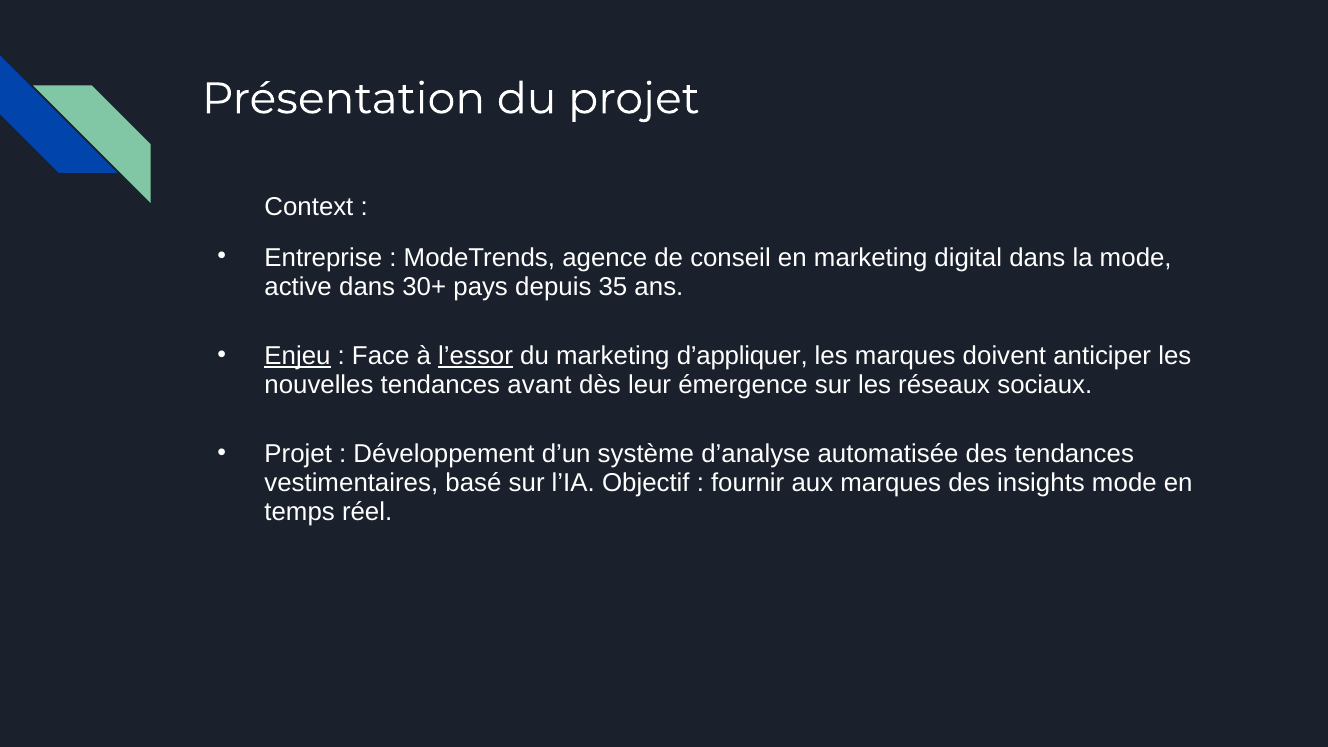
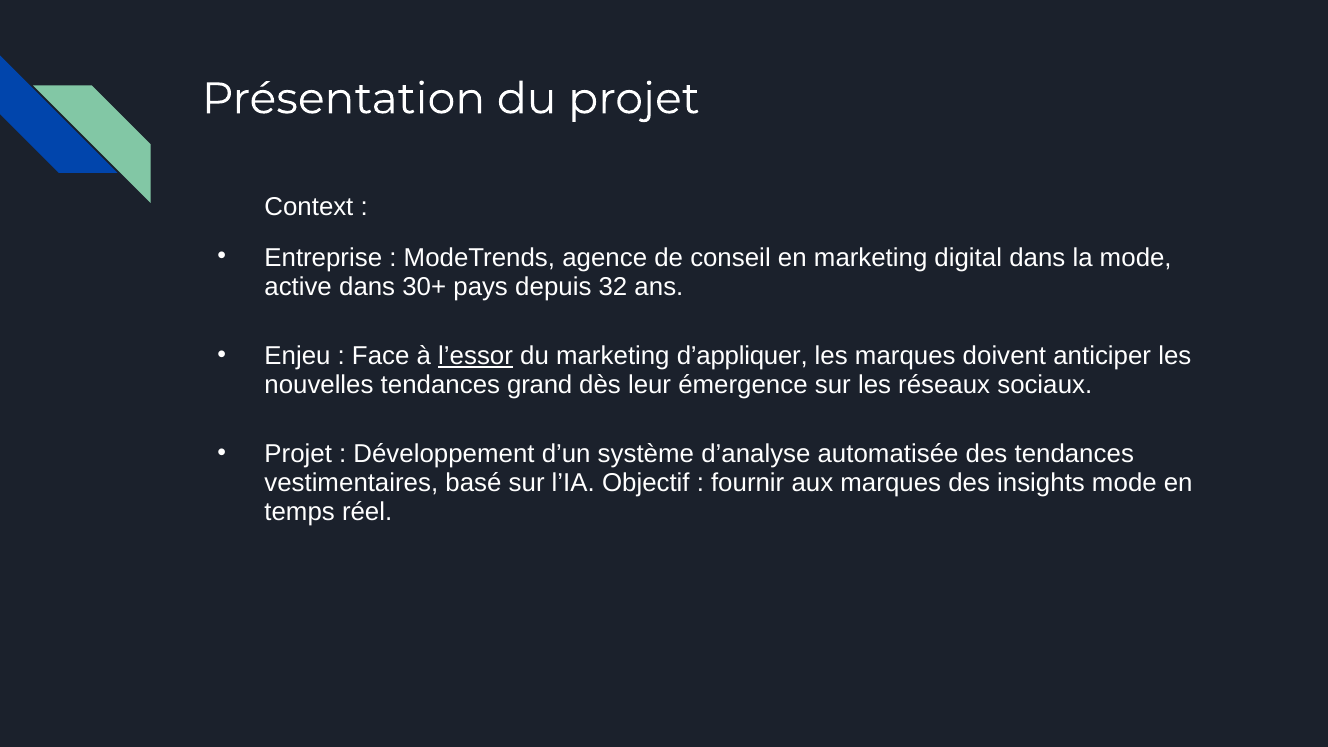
35: 35 -> 32
Enjeu underline: present -> none
avant: avant -> grand
